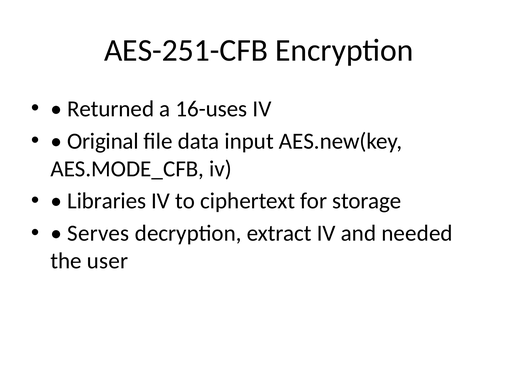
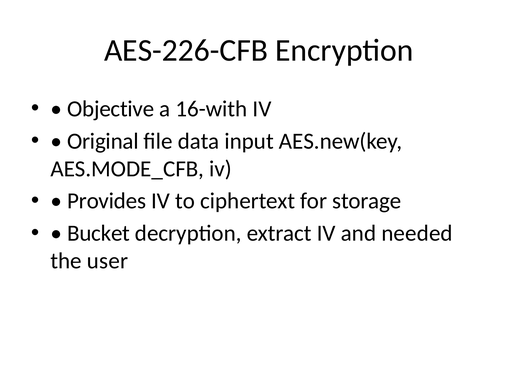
AES-251-CFB: AES-251-CFB -> AES-226-CFB
Returned: Returned -> Objective
16-uses: 16-uses -> 16-with
Libraries: Libraries -> Provides
Serves: Serves -> Bucket
